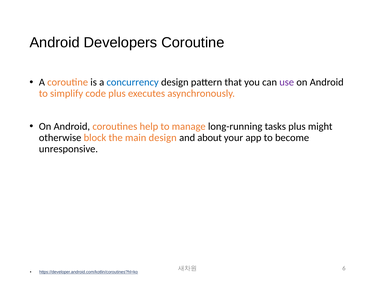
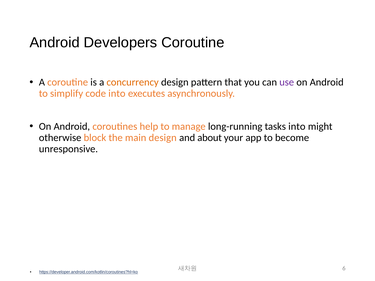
concurrency colour: blue -> orange
code plus: plus -> into
tasks plus: plus -> into
